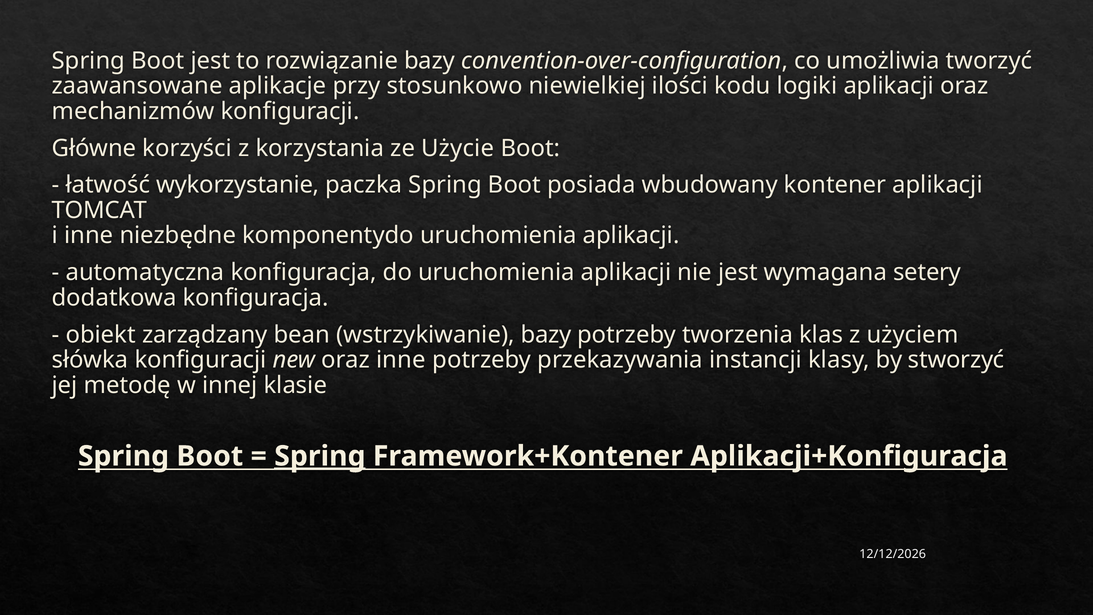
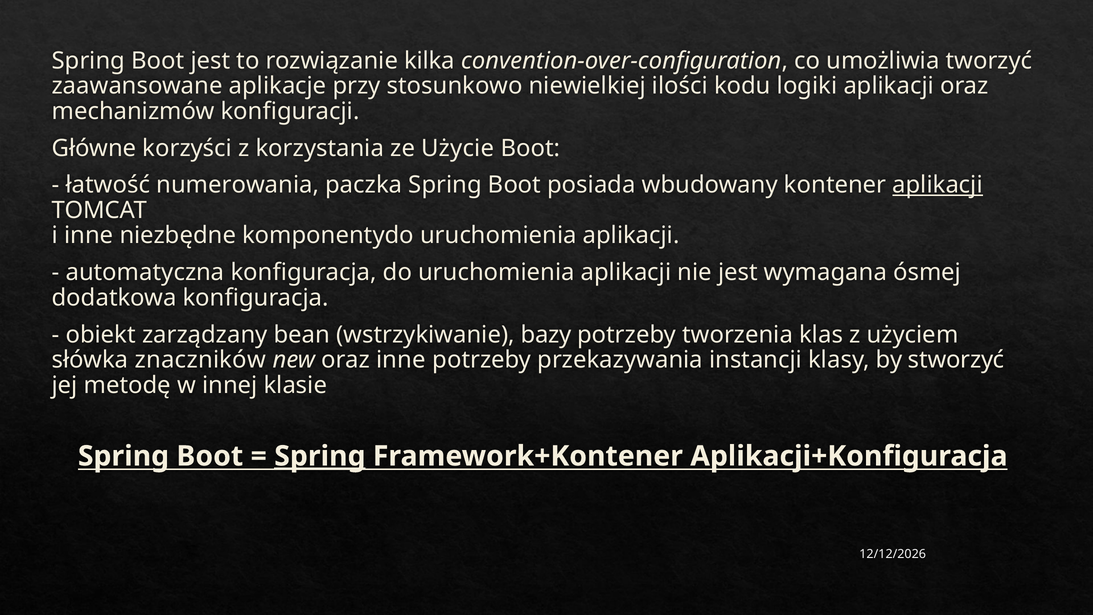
rozwiązanie bazy: bazy -> kilka
wykorzystanie: wykorzystanie -> numerowania
aplikacji at (938, 185) underline: none -> present
setery: setery -> ósmej
słówka konfiguracji: konfiguracji -> znaczników
